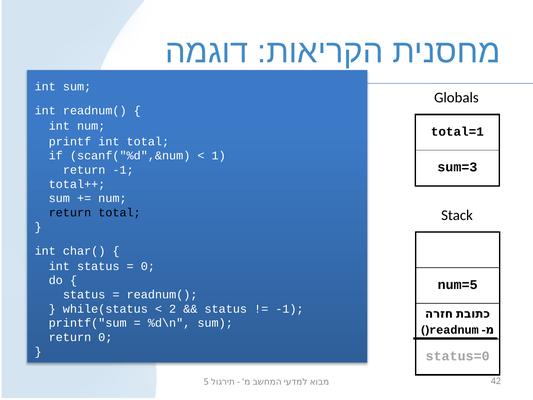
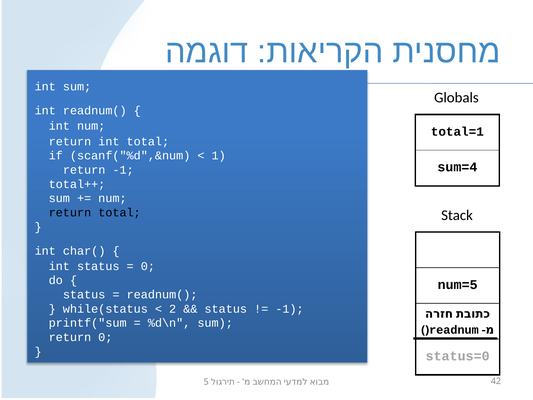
printf at (70, 141): printf -> return
sum=3: sum=3 -> sum=4
